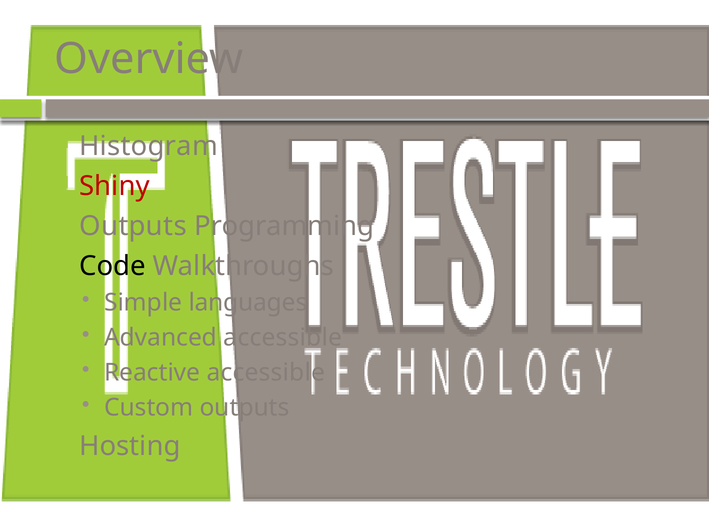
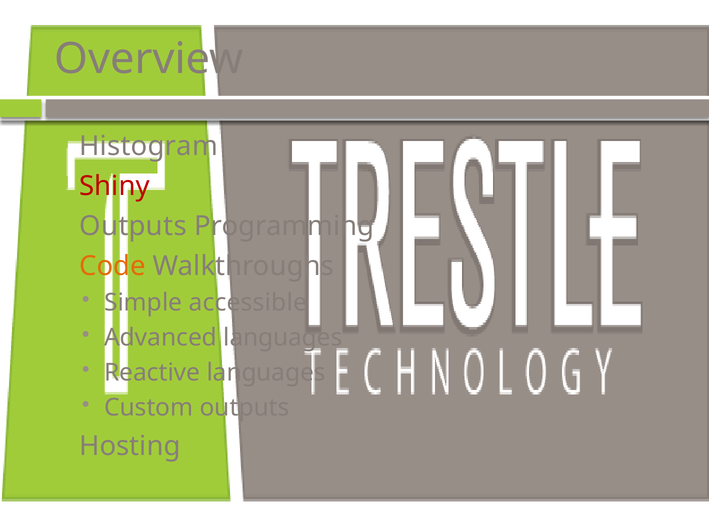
Code colour: black -> orange
languages: languages -> accessible
Advanced accessible: accessible -> languages
Reactive accessible: accessible -> languages
